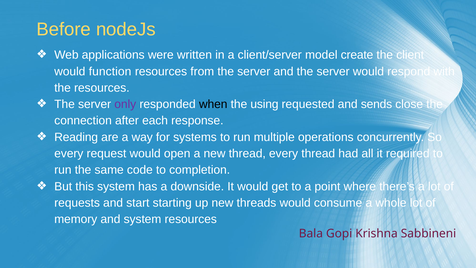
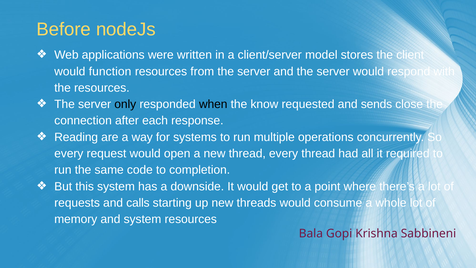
create: create -> stores
only colour: purple -> black
using: using -> know
start: start -> calls
